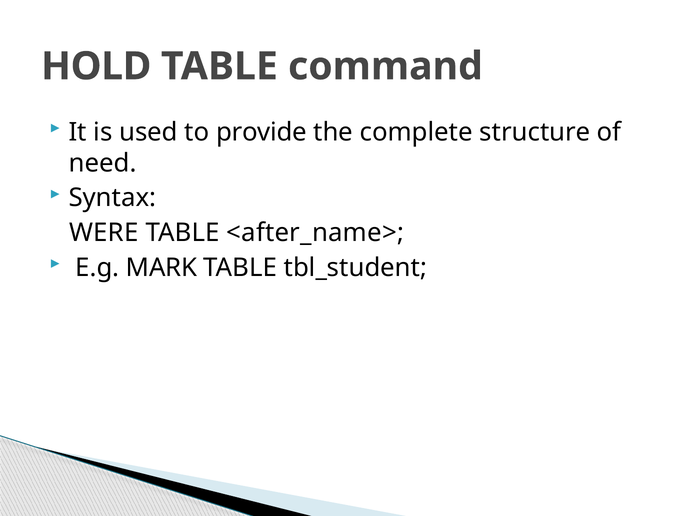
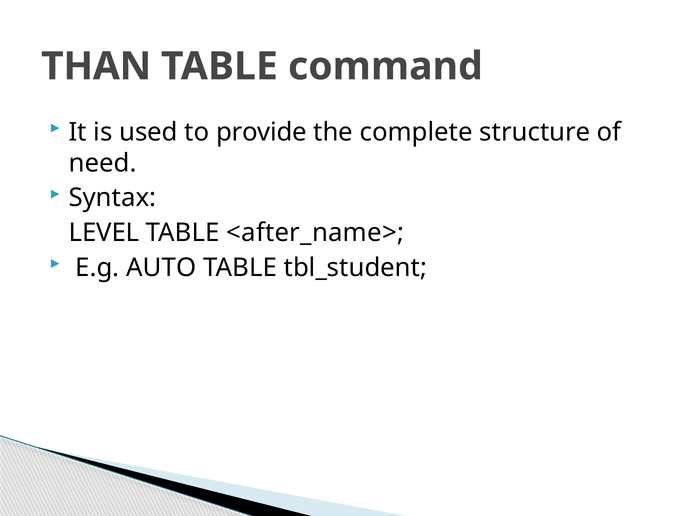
HOLD: HOLD -> THAN
WERE: WERE -> LEVEL
MARK: MARK -> AUTO
